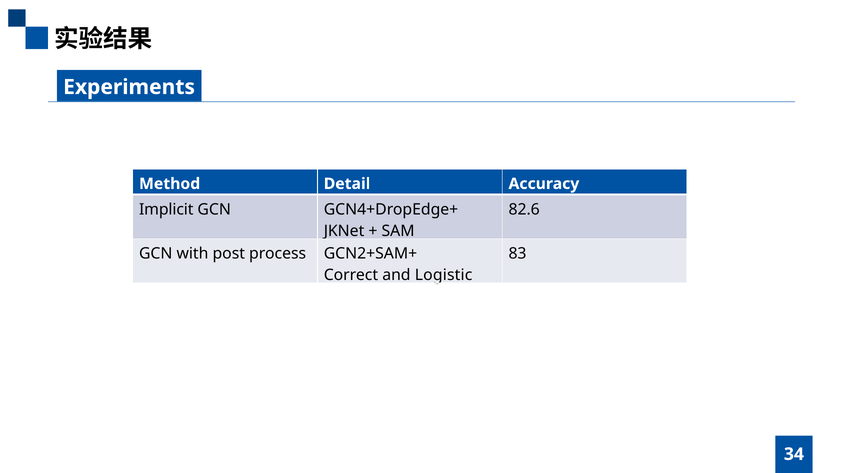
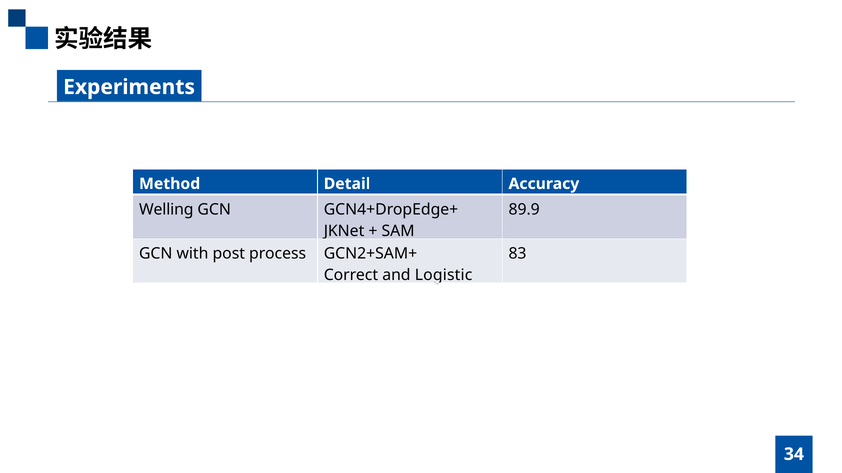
Implicit: Implicit -> Welling
82.6: 82.6 -> 89.9
